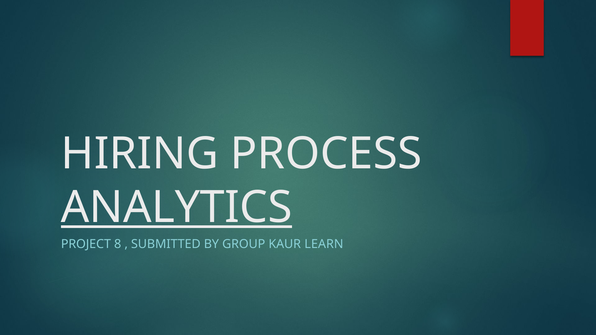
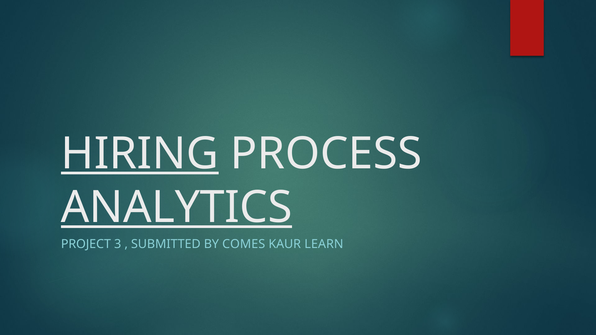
HIRING underline: none -> present
8: 8 -> 3
GROUP: GROUP -> COMES
